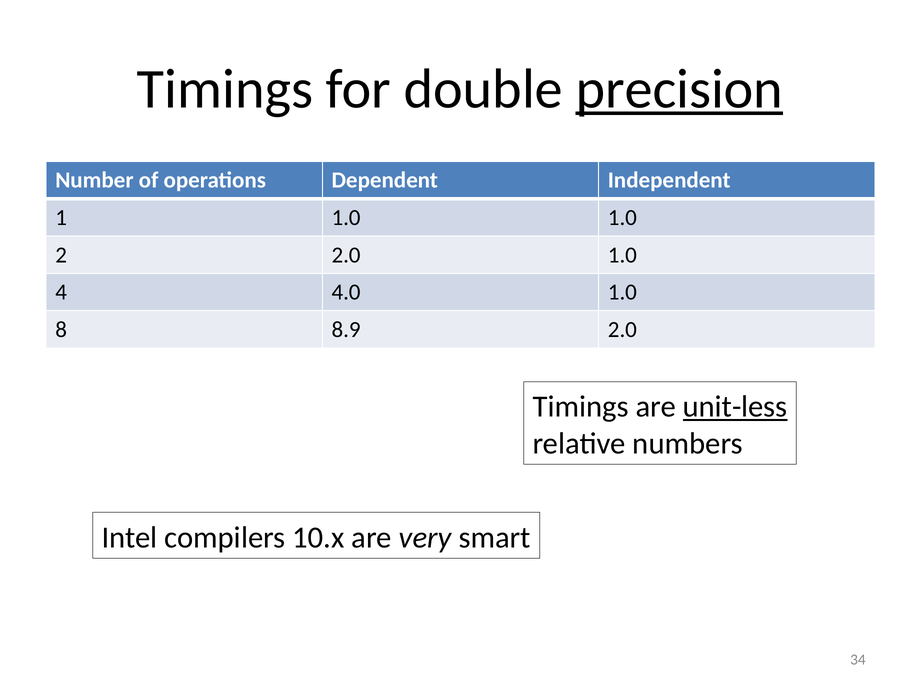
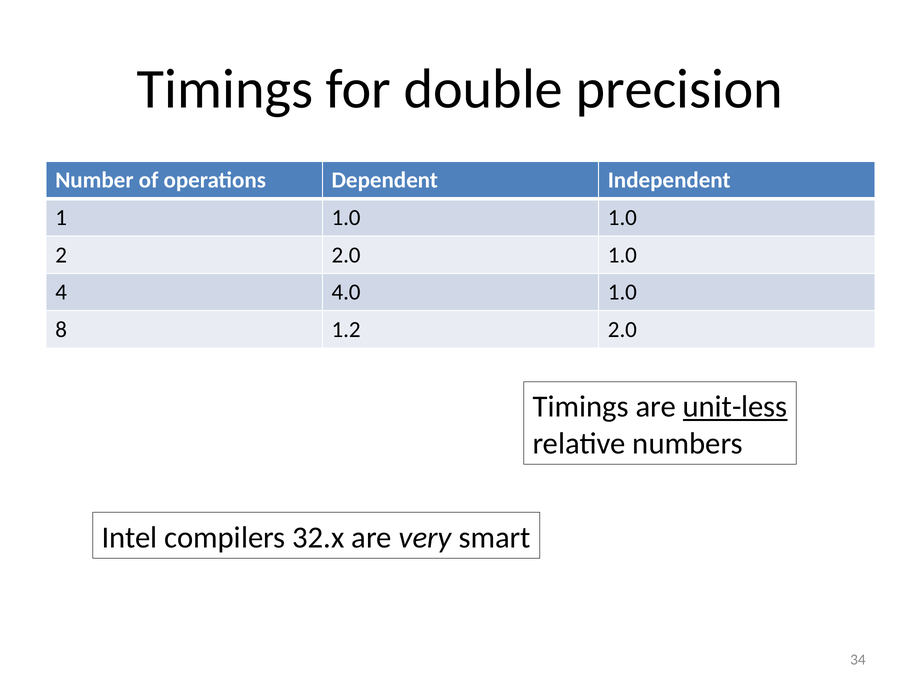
precision underline: present -> none
8.9: 8.9 -> 1.2
10.x: 10.x -> 32.x
